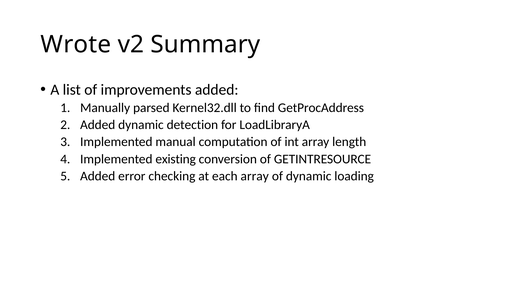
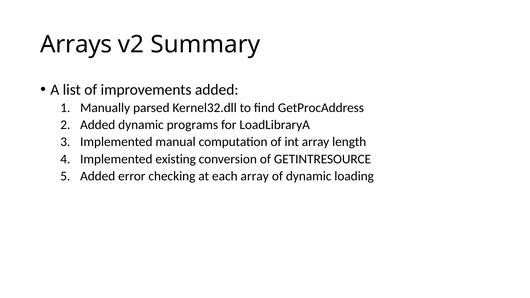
Wrote: Wrote -> Arrays
detection: detection -> programs
